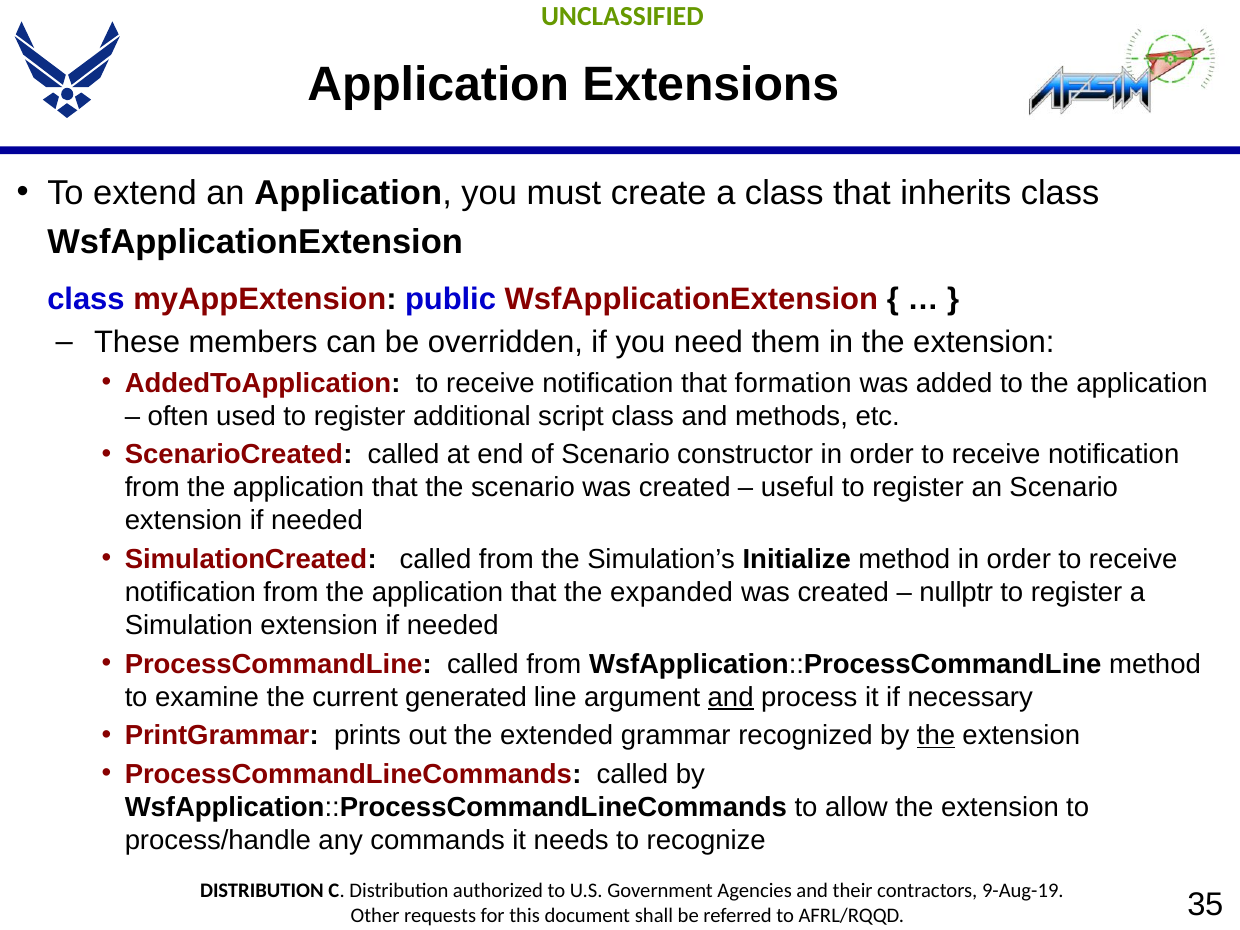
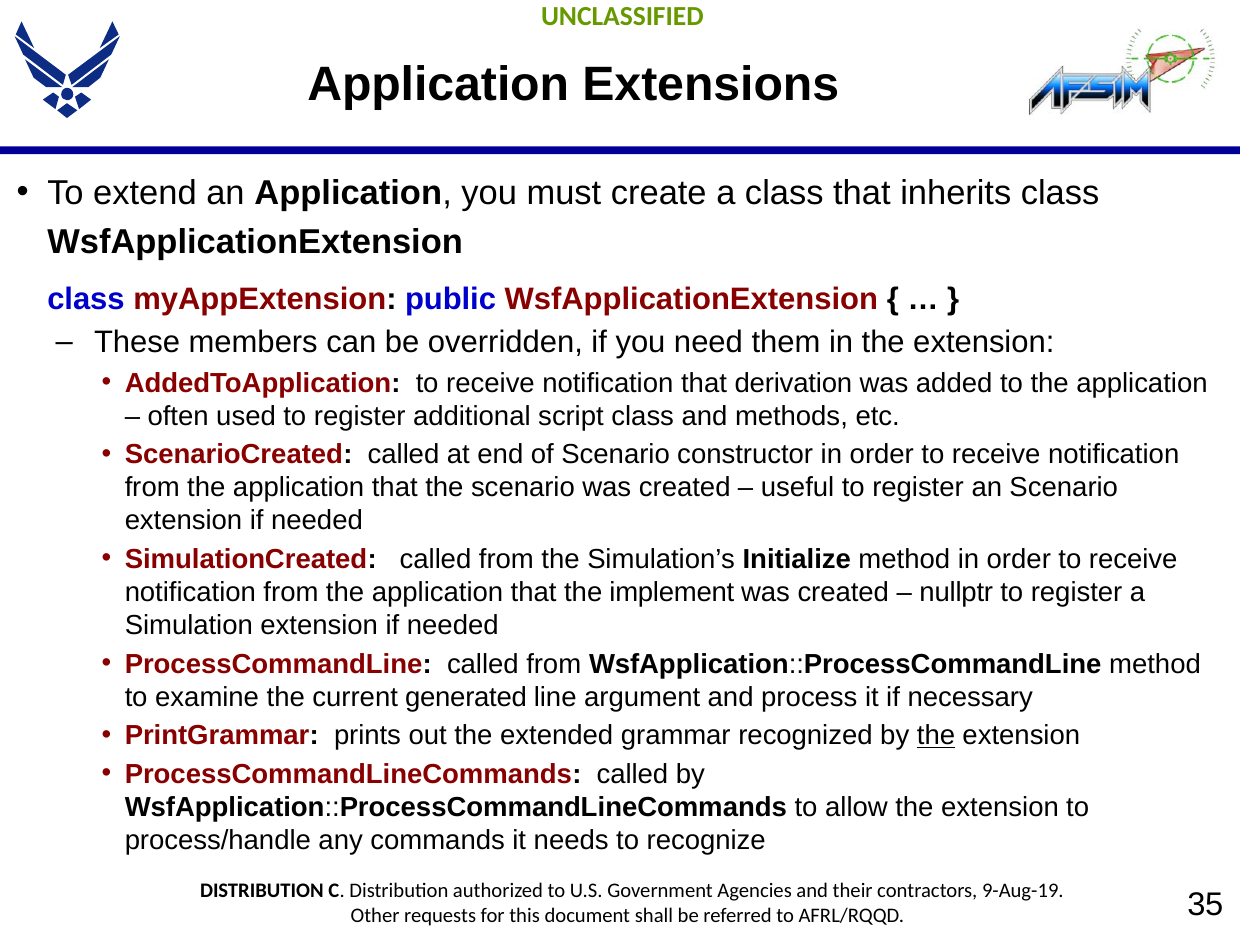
formation: formation -> derivation
expanded: expanded -> implement
and at (731, 697) underline: present -> none
